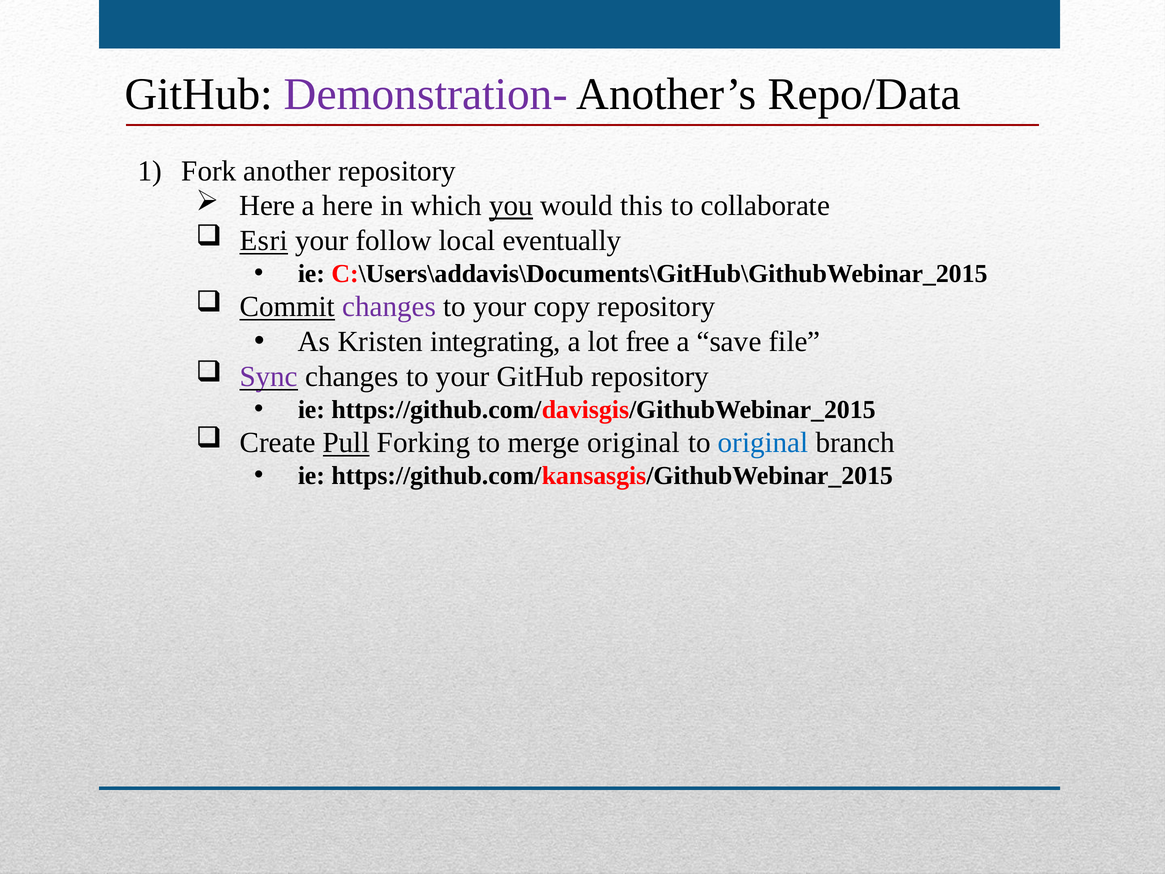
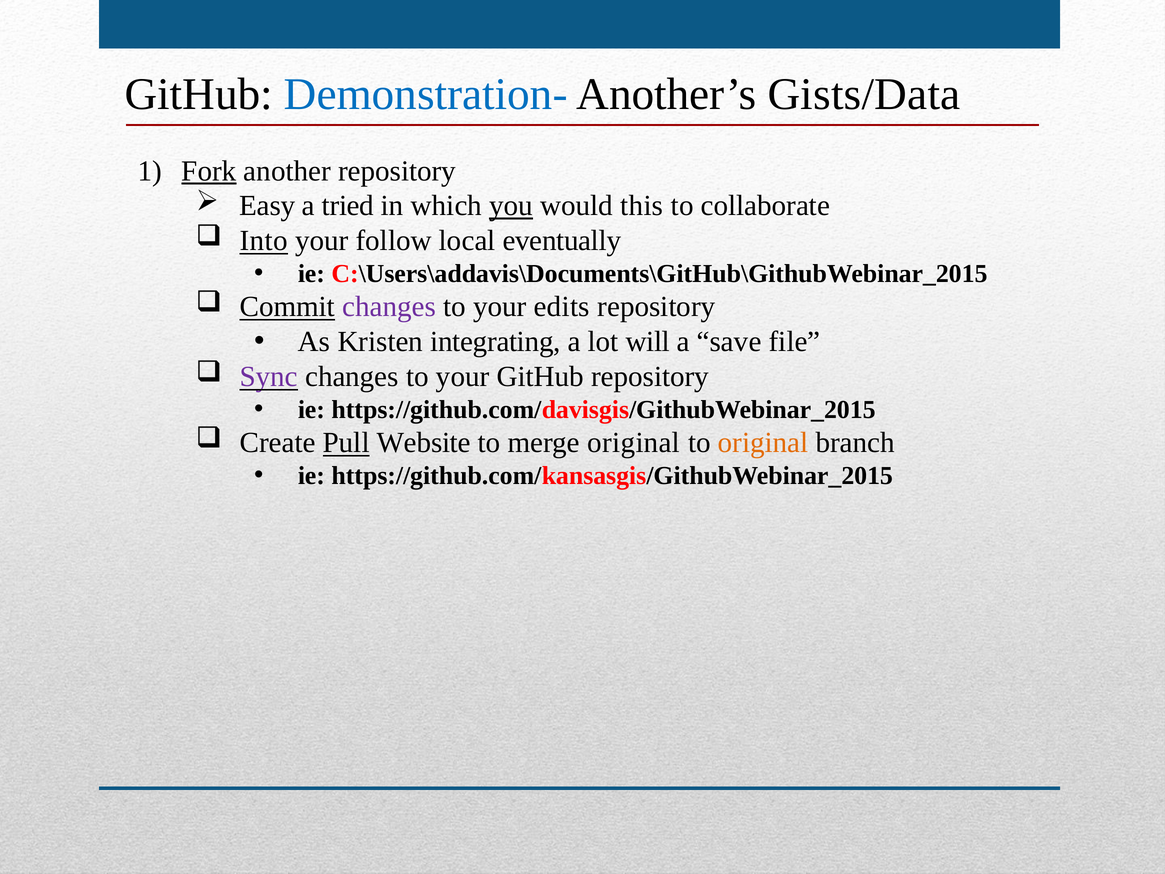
Demonstration- colour: purple -> blue
Repo/Data: Repo/Data -> Gists/Data
Fork underline: none -> present
Here at (267, 206): Here -> Easy
a here: here -> tried
Esri: Esri -> Into
copy: copy -> edits
free: free -> will
Forking: Forking -> Website
original at (763, 443) colour: blue -> orange
